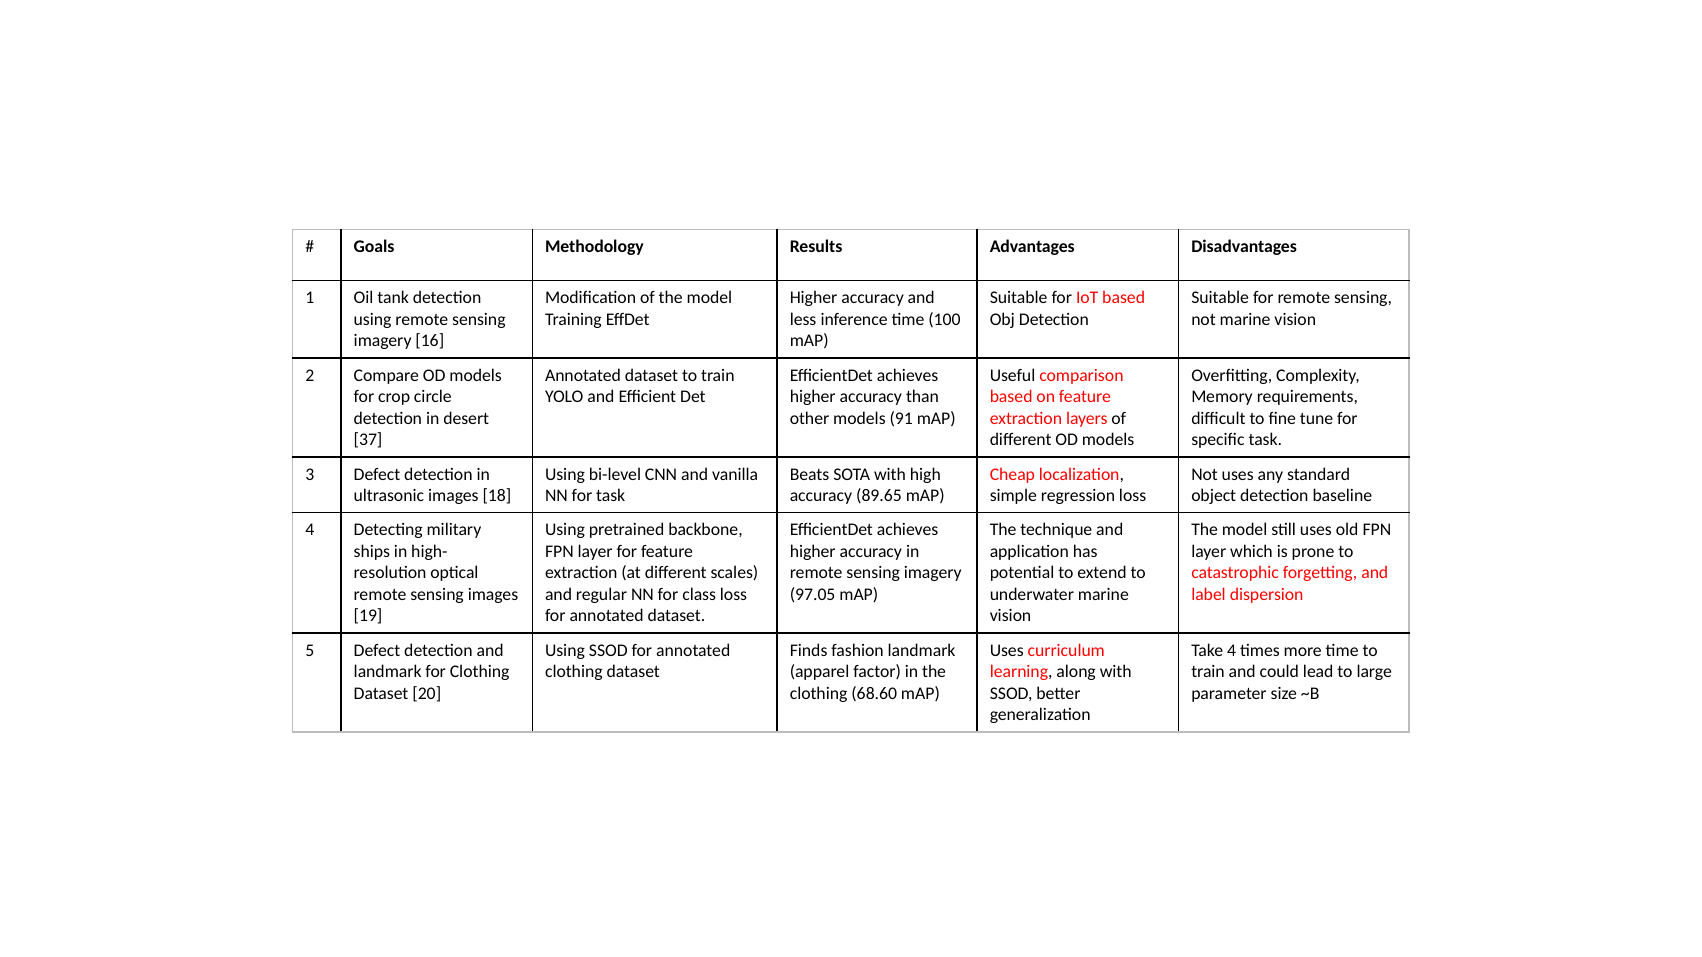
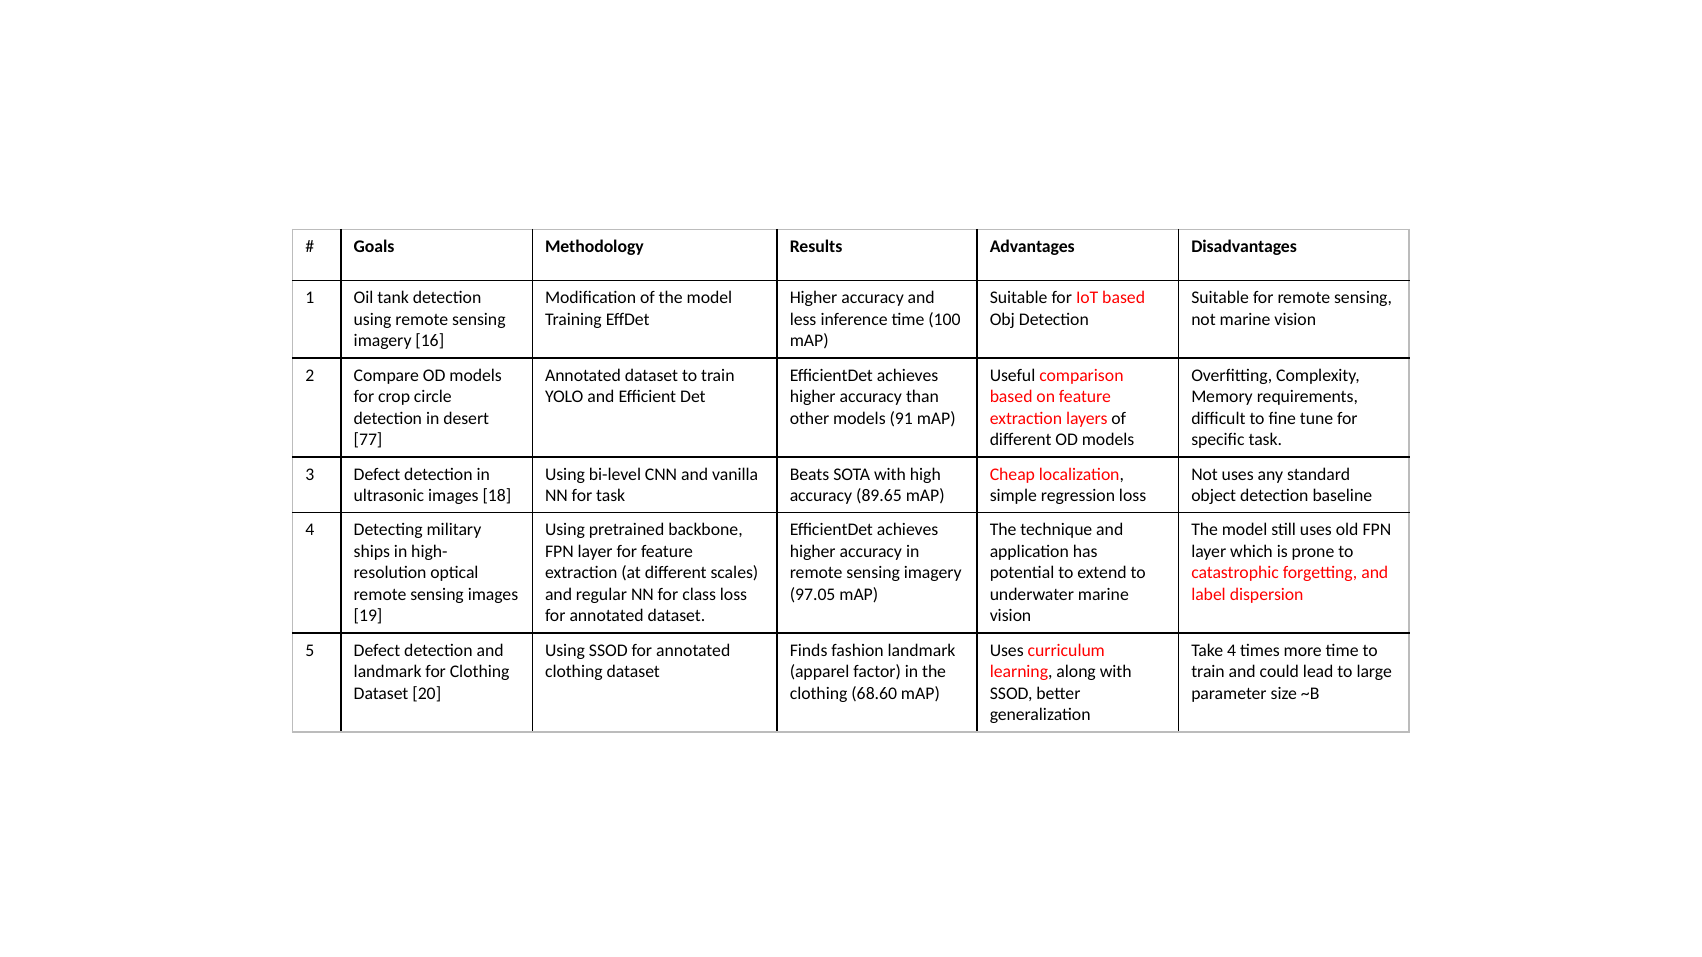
37: 37 -> 77
